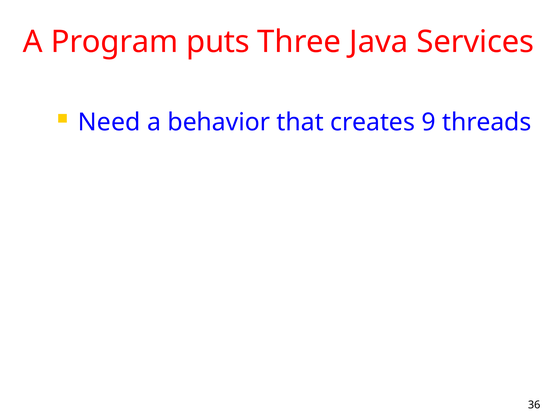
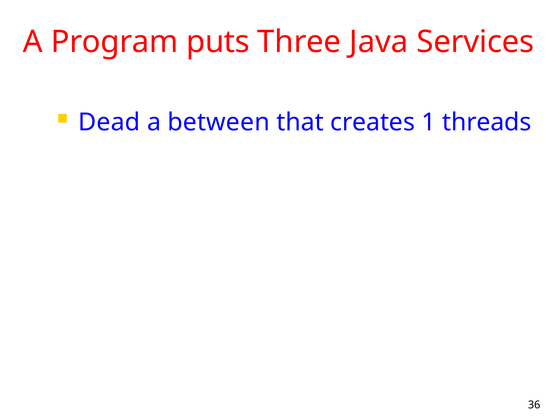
Need: Need -> Dead
behavior: behavior -> between
9: 9 -> 1
